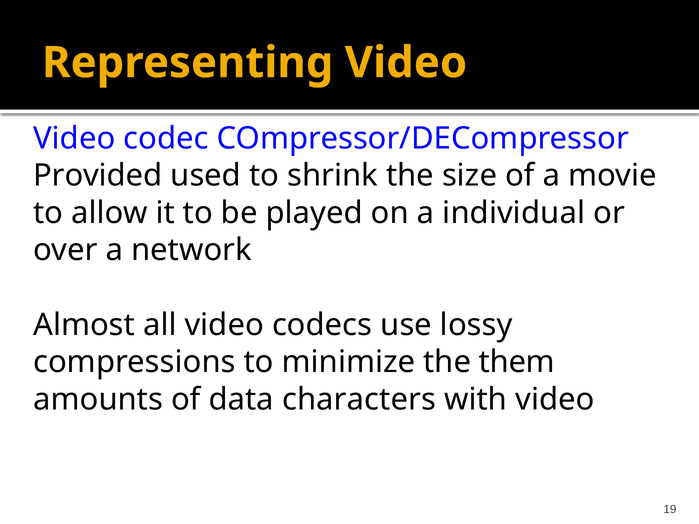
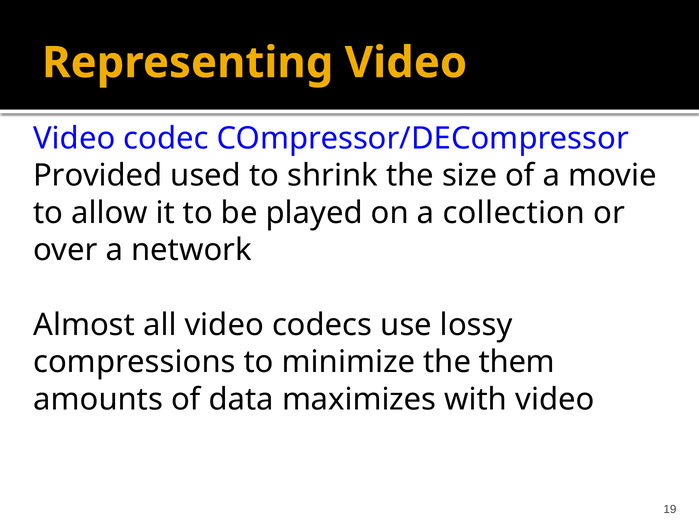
individual: individual -> collection
characters: characters -> maximizes
